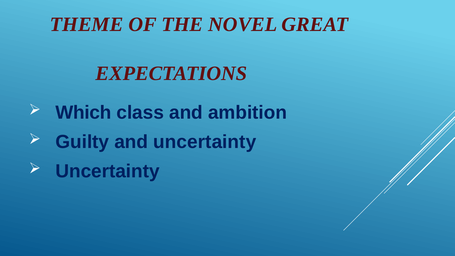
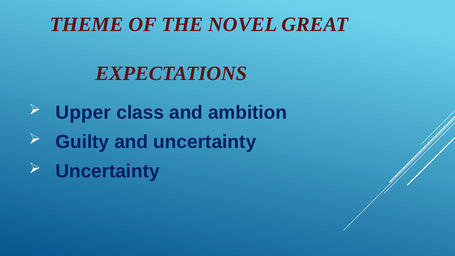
Which: Which -> Upper
